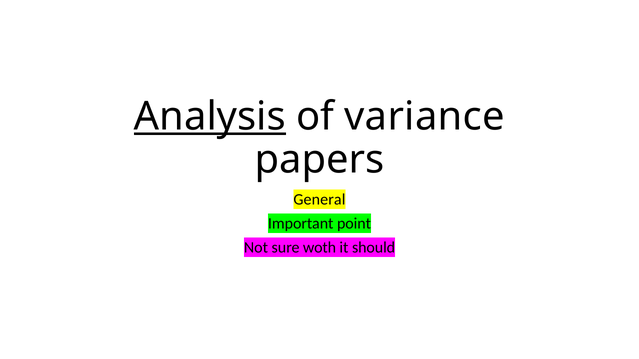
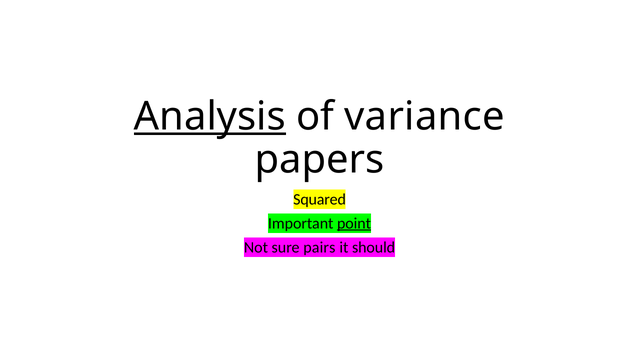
General: General -> Squared
point underline: none -> present
woth: woth -> pairs
